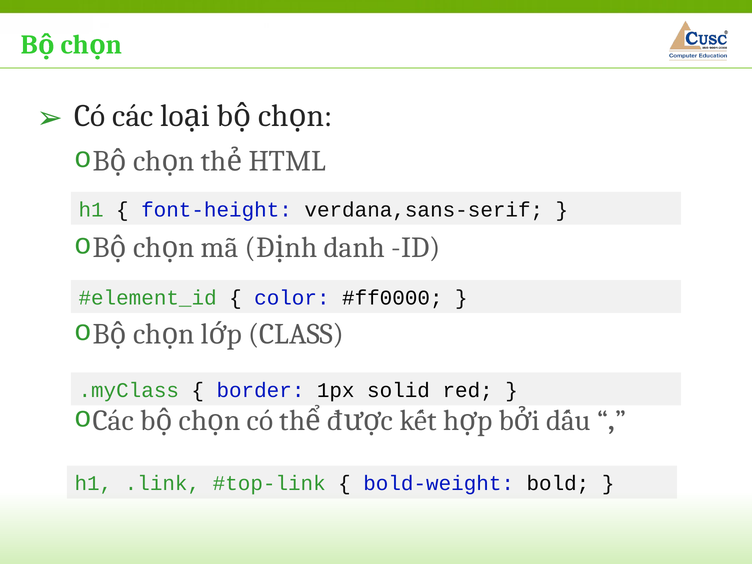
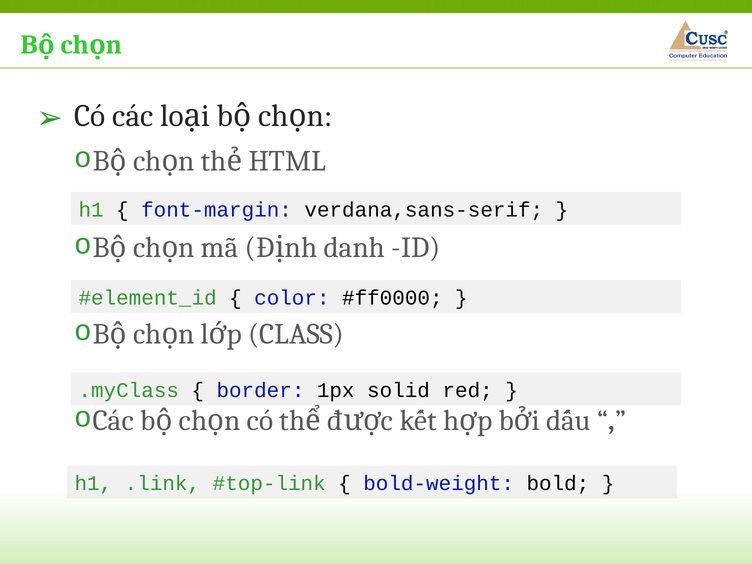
font-height: font-height -> font-margin
